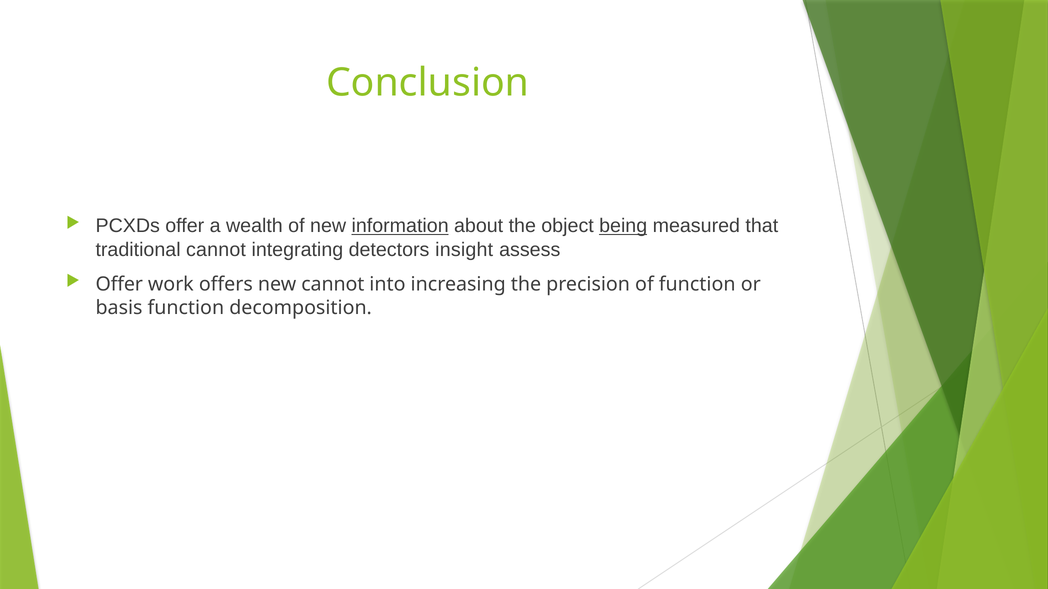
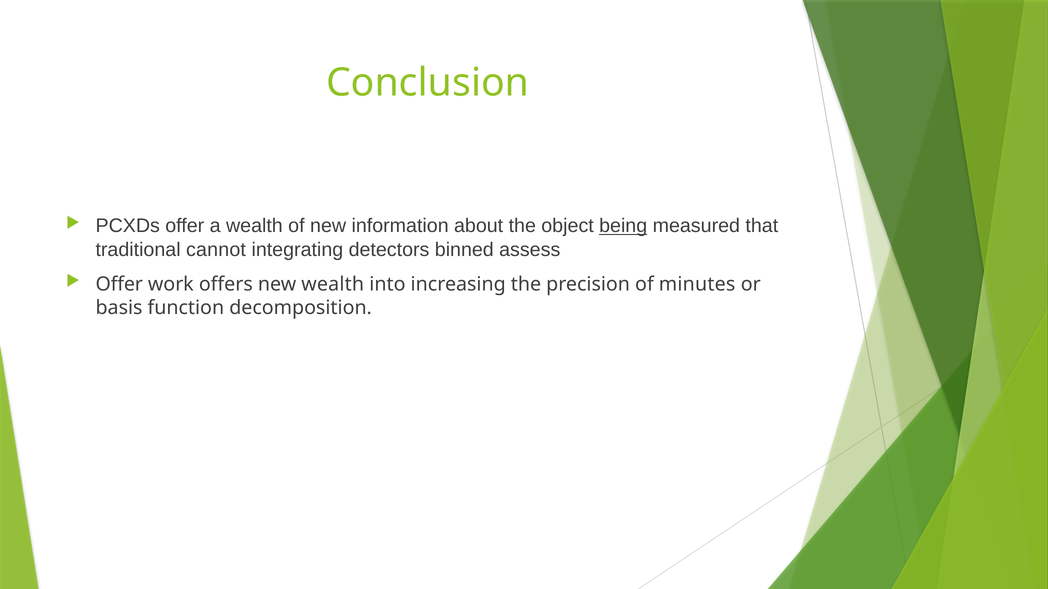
information underline: present -> none
insight: insight -> binned
new cannot: cannot -> wealth
of function: function -> minutes
